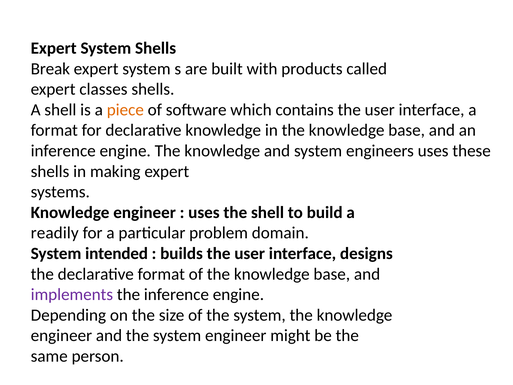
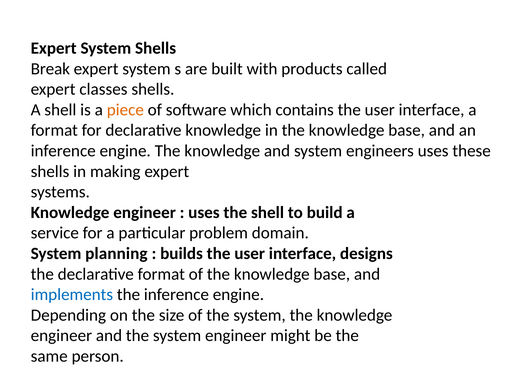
readily: readily -> service
intended: intended -> planning
implements colour: purple -> blue
